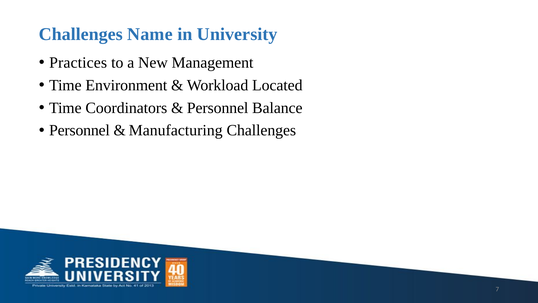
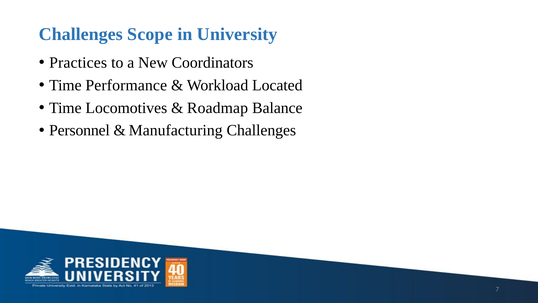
Name: Name -> Scope
Management: Management -> Coordinators
Environment: Environment -> Performance
Coordinators: Coordinators -> Locomotives
Personnel at (218, 108): Personnel -> Roadmap
